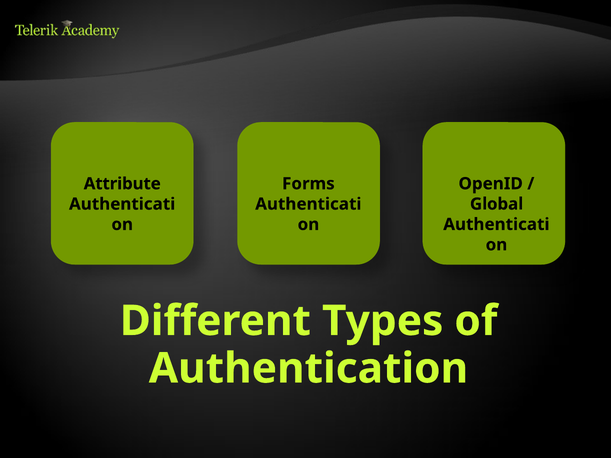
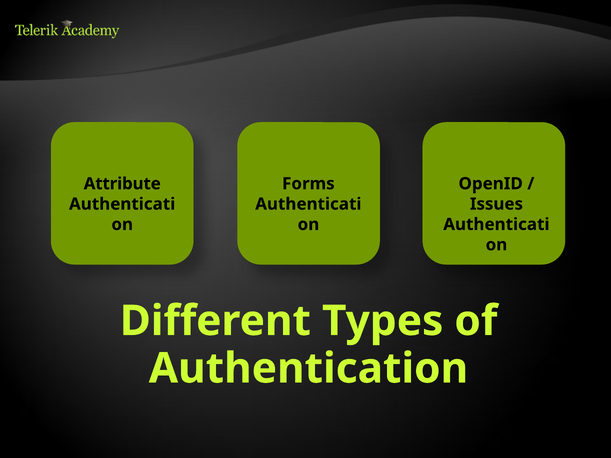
Global: Global -> Issues
